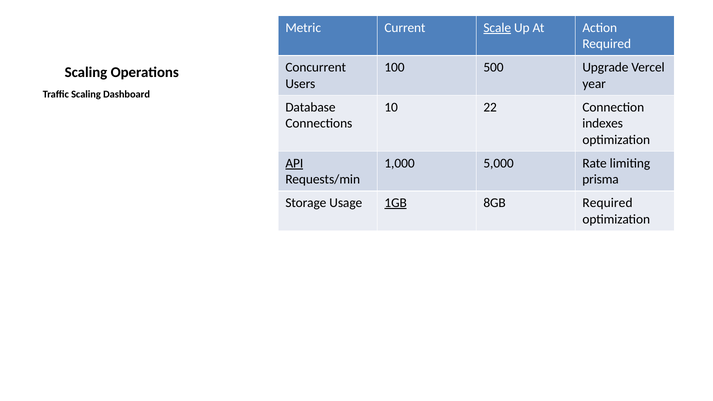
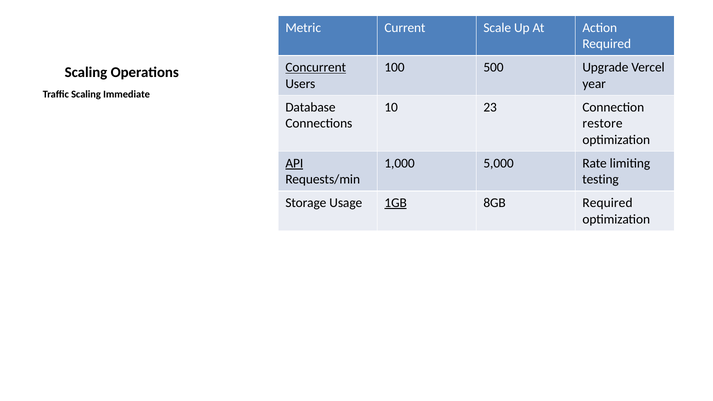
Scale underline: present -> none
Concurrent underline: none -> present
Dashboard: Dashboard -> Immediate
22: 22 -> 23
indexes: indexes -> restore
prisma: prisma -> testing
